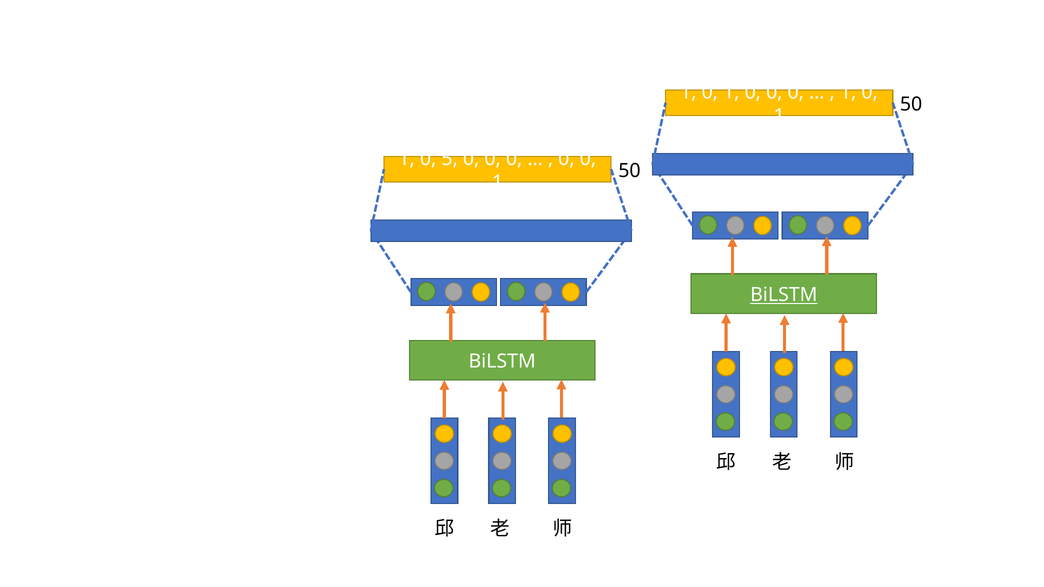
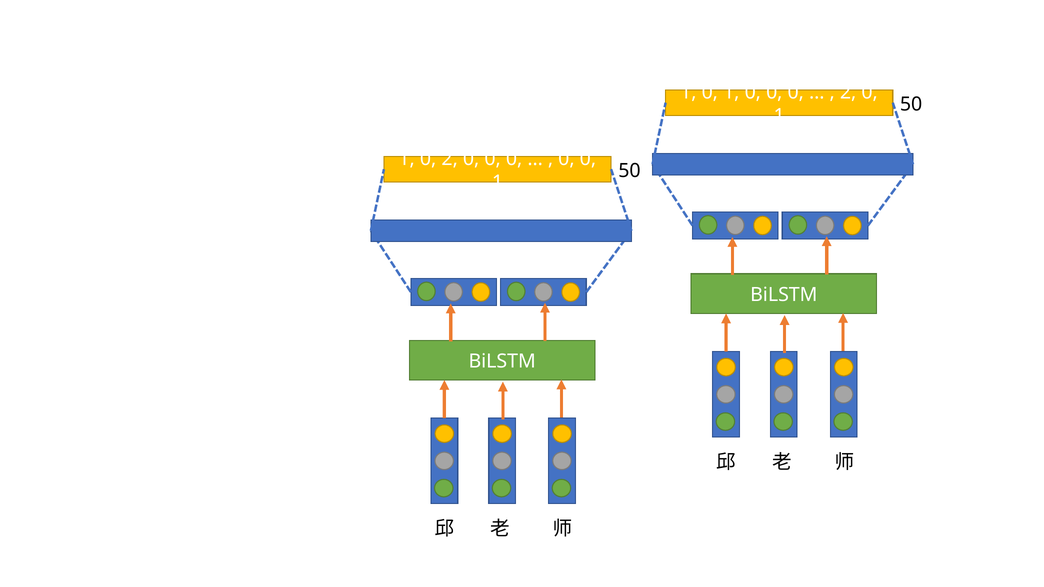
1 at (848, 92): 1 -> 2
0 5: 5 -> 2
BiLSTM at (784, 295) underline: present -> none
